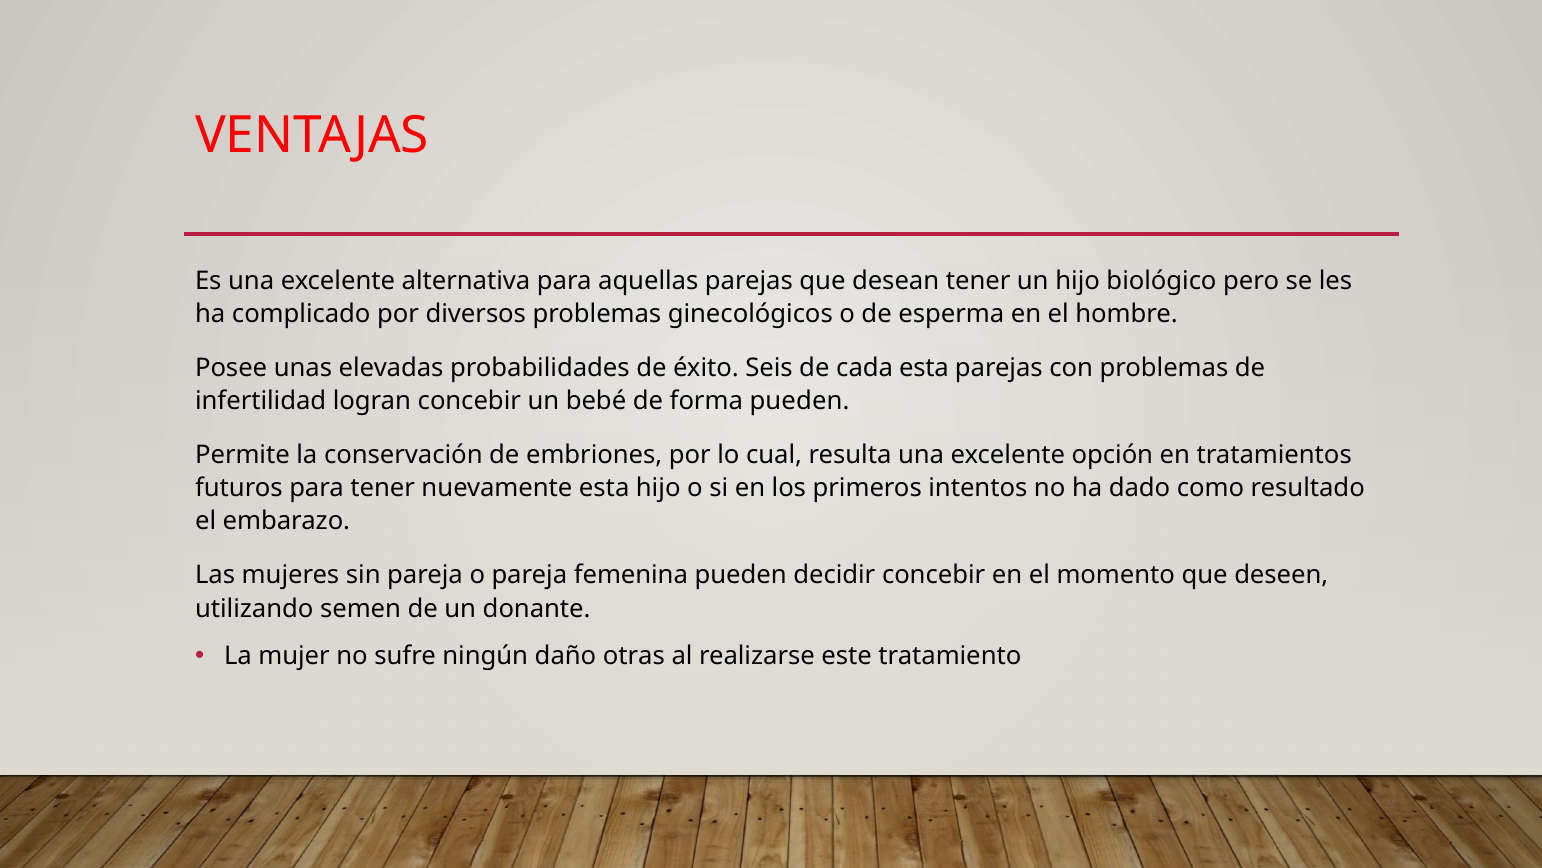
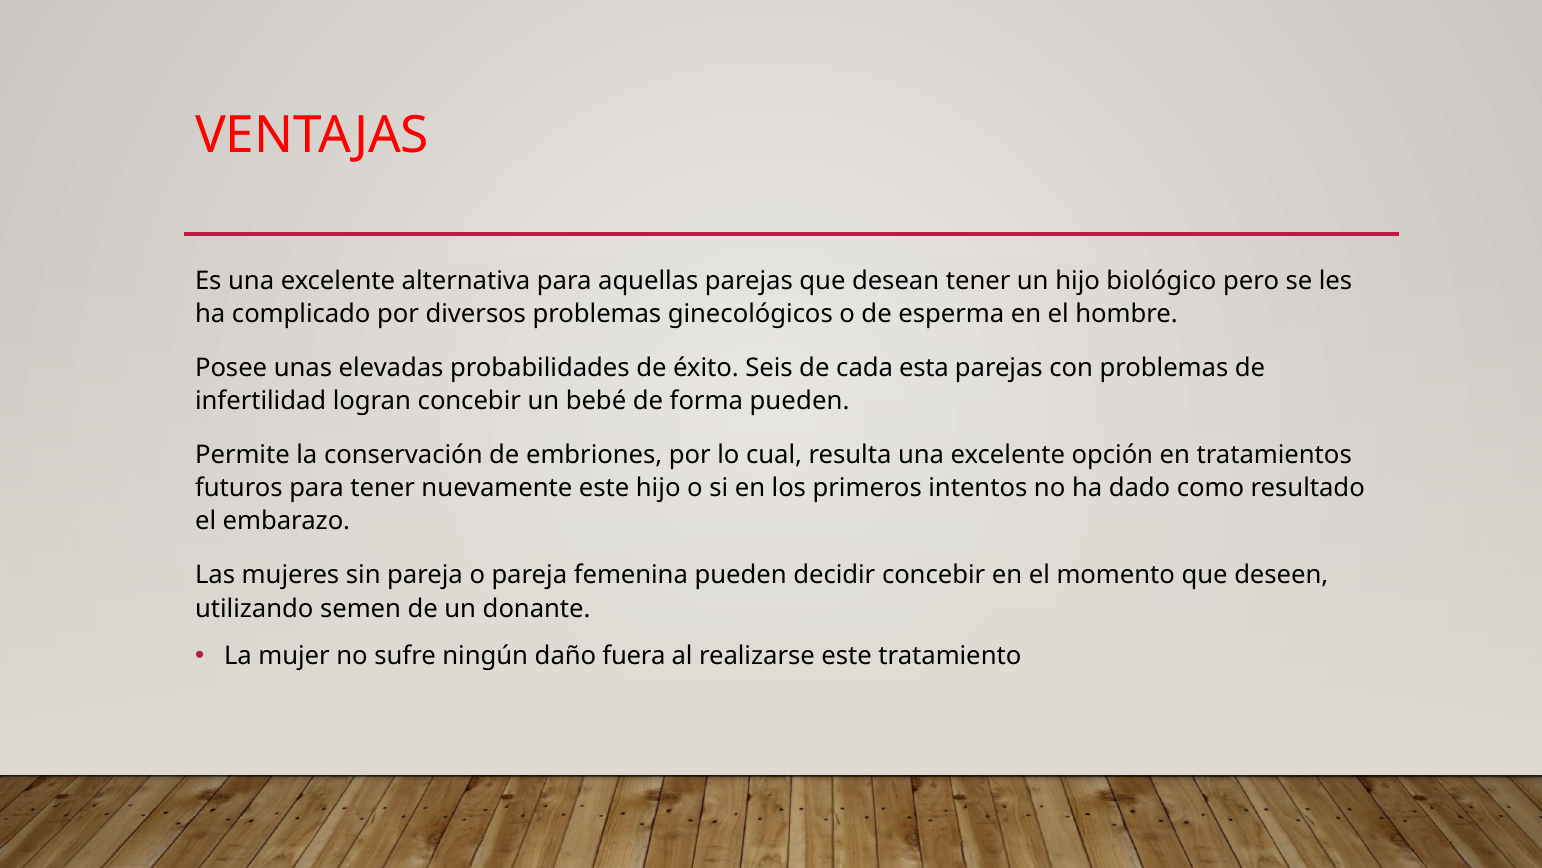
nuevamente esta: esta -> este
otras: otras -> fuera
